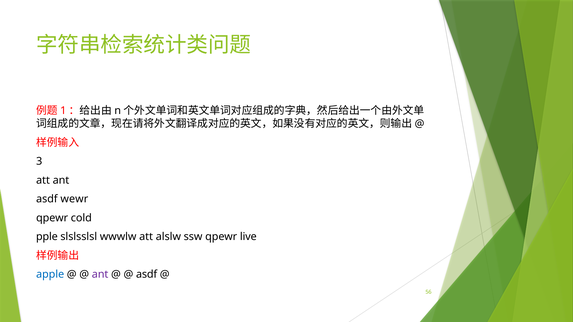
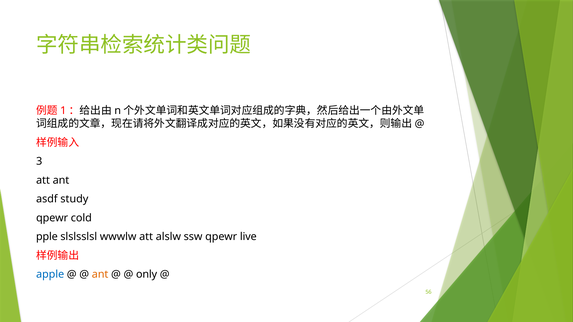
wewr: wewr -> study
ant at (100, 275) colour: purple -> orange
asdf at (147, 275): asdf -> only
